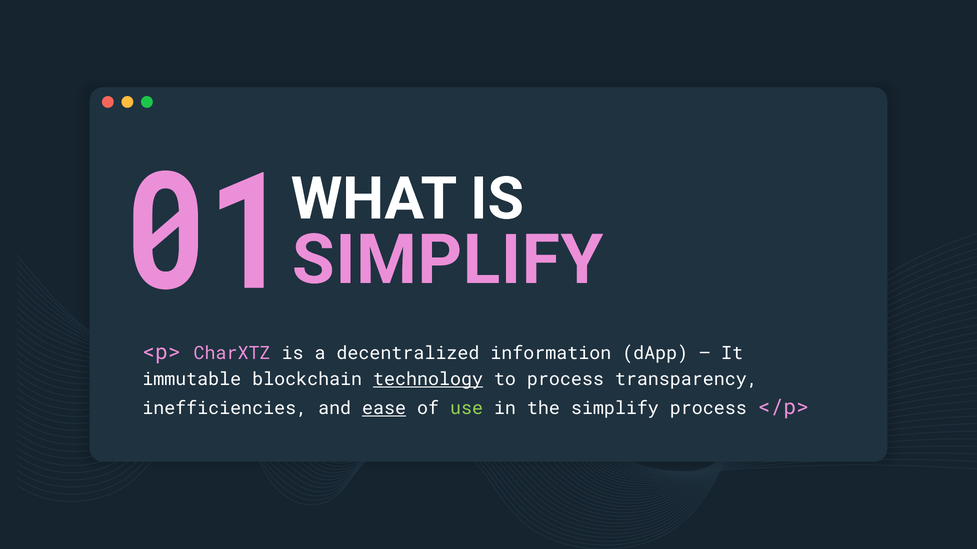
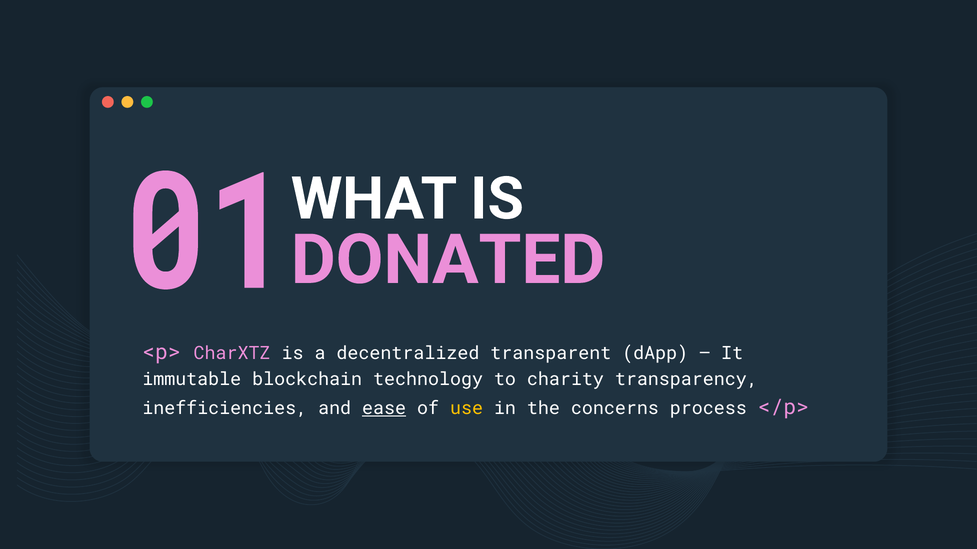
SIMPLIFY at (448, 260): SIMPLIFY -> DONATED
information: information -> transparent
technology underline: present -> none
to process: process -> charity
use colour: light green -> yellow
the simplify: simplify -> concerns
